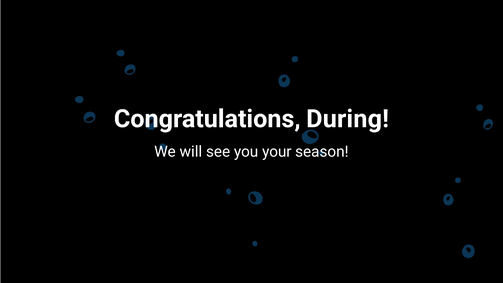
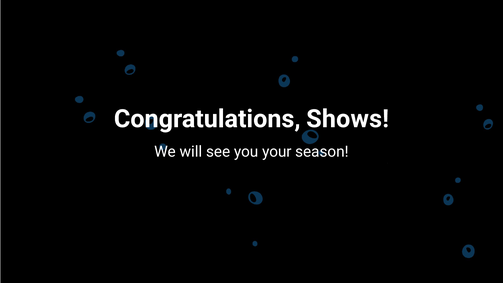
During: During -> Shows
